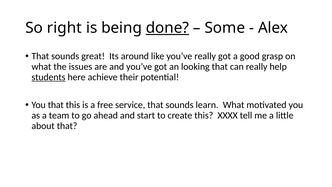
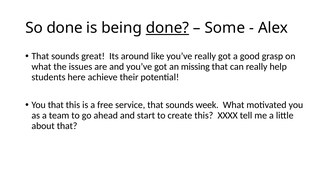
So right: right -> done
looking: looking -> missing
students underline: present -> none
learn: learn -> week
